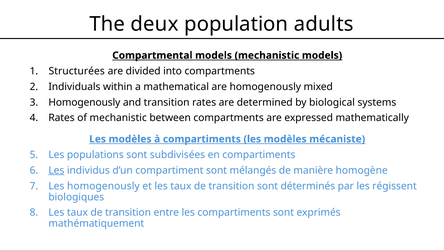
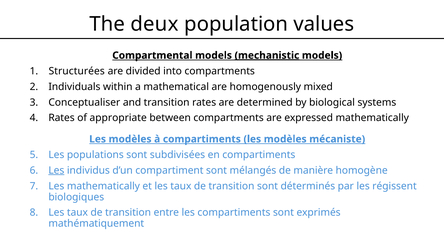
adults: adults -> values
mechanistic at (267, 55) underline: none -> present
Homogenously at (84, 102): Homogenously -> Conceptualiser
of mechanistic: mechanistic -> appropriate
Les homogenously: homogenously -> mathematically
